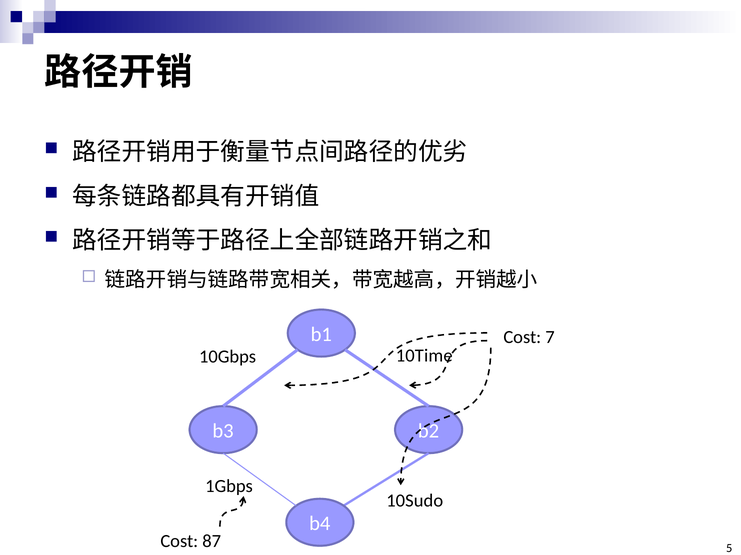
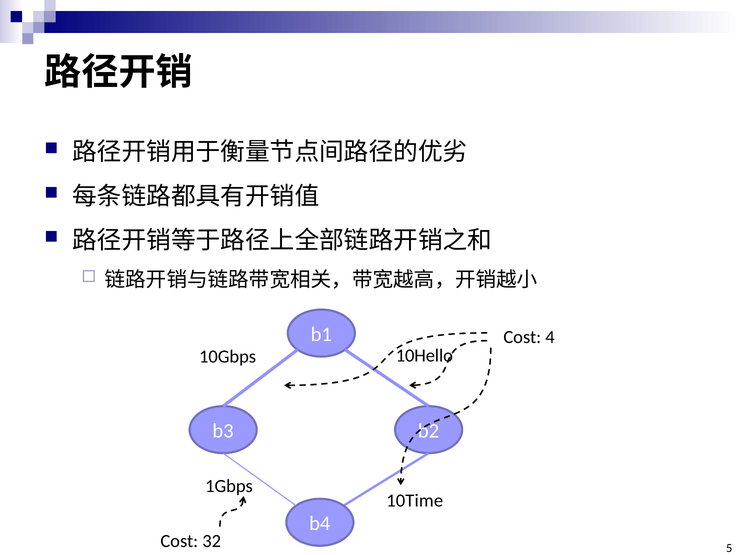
7: 7 -> 4
10Time: 10Time -> 10Hello
10Sudo: 10Sudo -> 10Time
87: 87 -> 32
